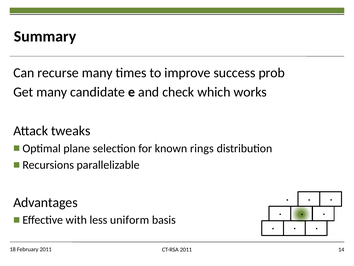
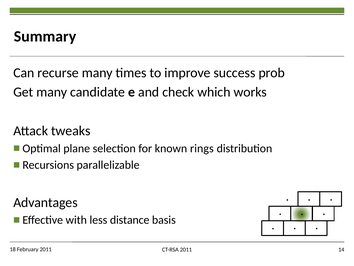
uniform: uniform -> distance
